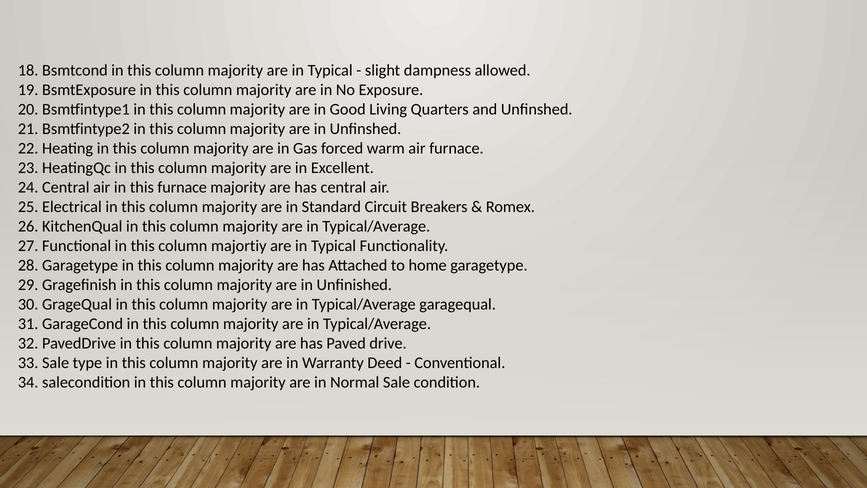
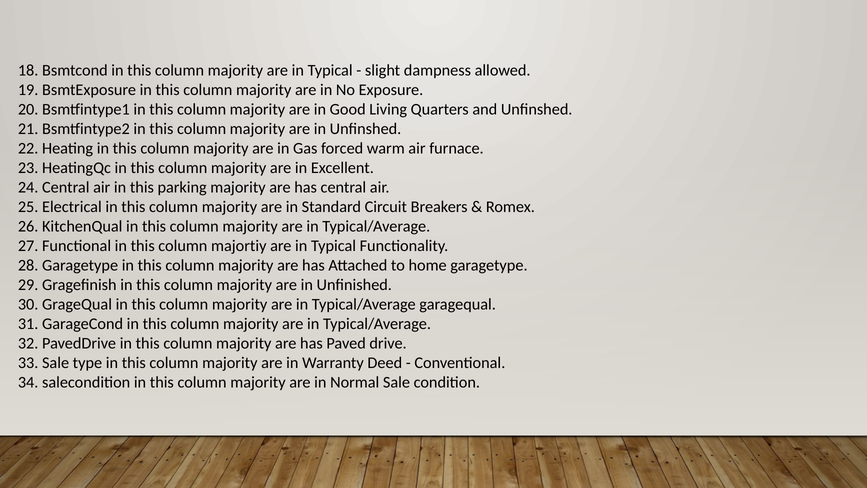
this furnace: furnace -> parking
